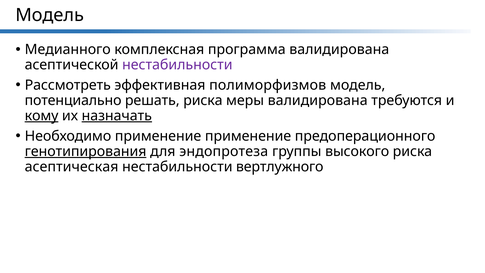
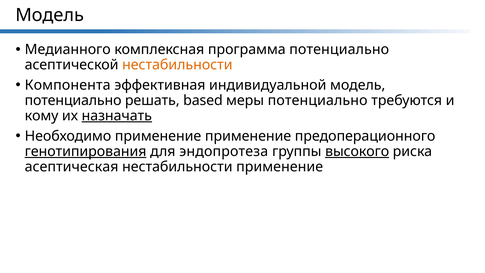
программа валидирована: валидирована -> потенциально
нестабильности at (177, 65) colour: purple -> orange
Рассмотреть: Рассмотреть -> Компонента
полиморфизмов: полиморфизмов -> индивидуальной
решать риска: риска -> based
меры валидирована: валидирована -> потенциально
кому underline: present -> none
высокого underline: none -> present
нестабильности вертлужного: вертлужного -> применение
